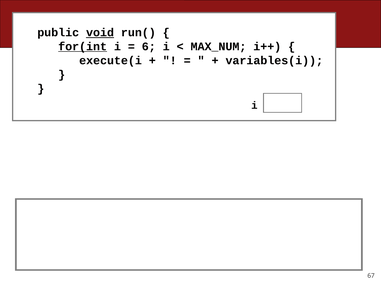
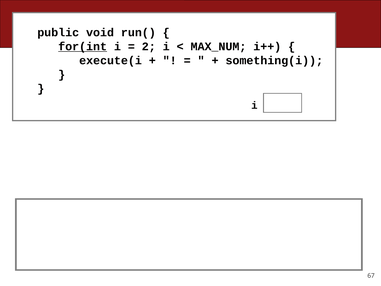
void underline: present -> none
6: 6 -> 2
variables(i: variables(i -> something(i
